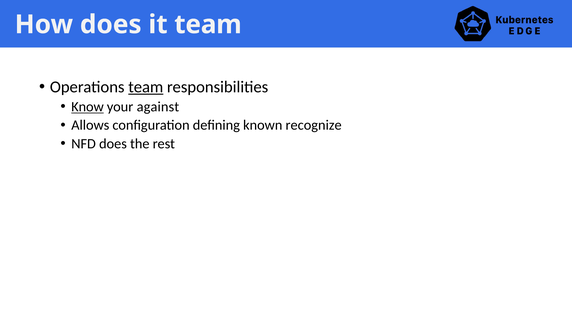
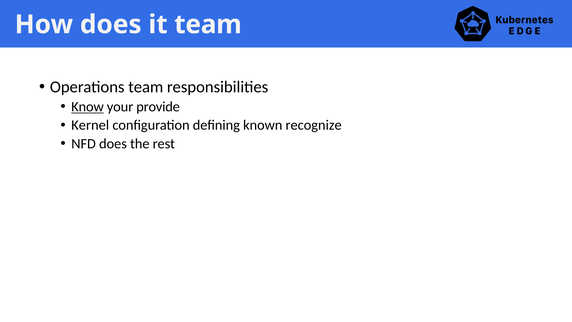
team at (146, 87) underline: present -> none
against: against -> provide
Allows: Allows -> Kernel
